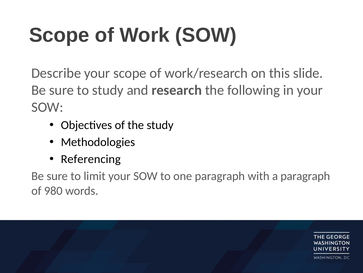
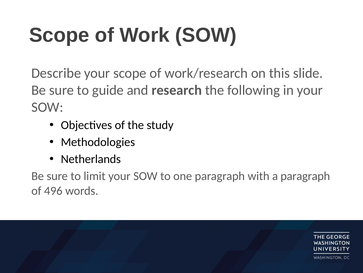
to study: study -> guide
Referencing: Referencing -> Netherlands
980: 980 -> 496
